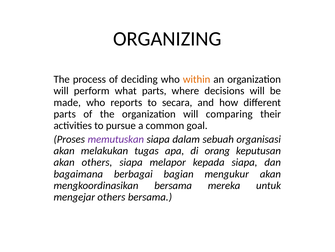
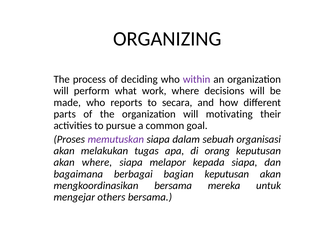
within colour: orange -> purple
what parts: parts -> work
comparing: comparing -> motivating
akan others: others -> where
bagian mengukur: mengukur -> keputusan
